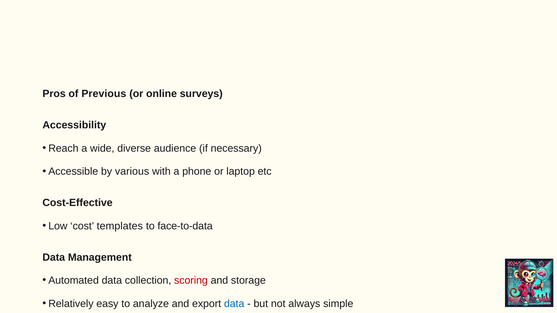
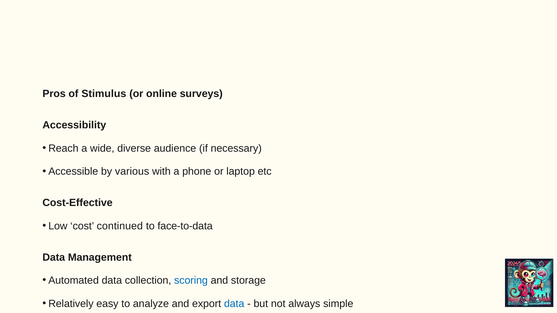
Previous: Previous -> Stimulus
templates: templates -> continued
scoring colour: red -> blue
